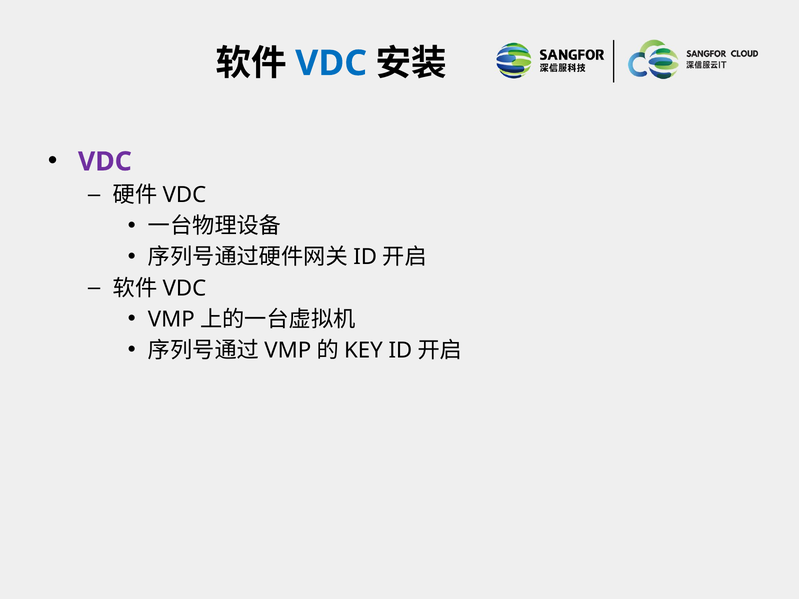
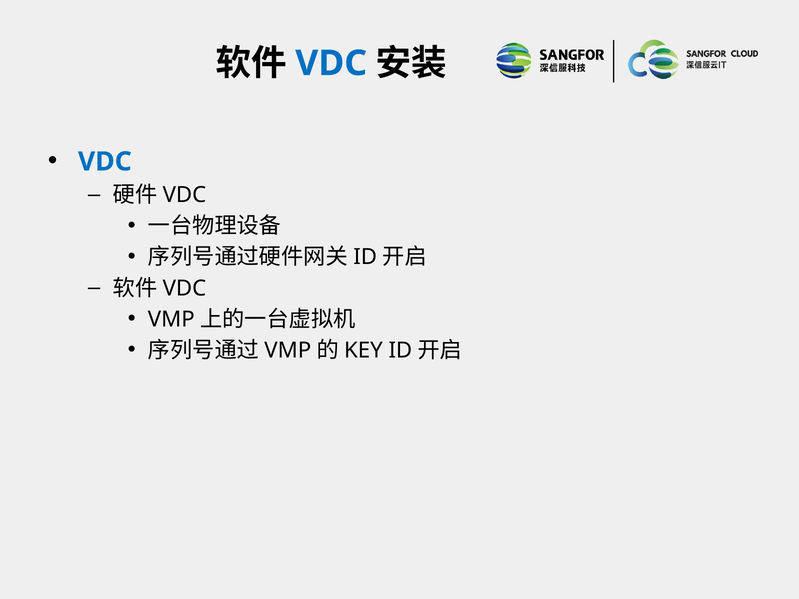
VDC at (105, 162) colour: purple -> blue
